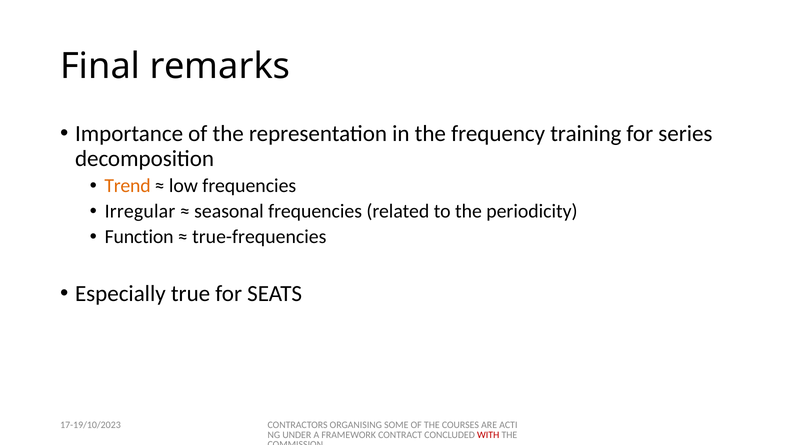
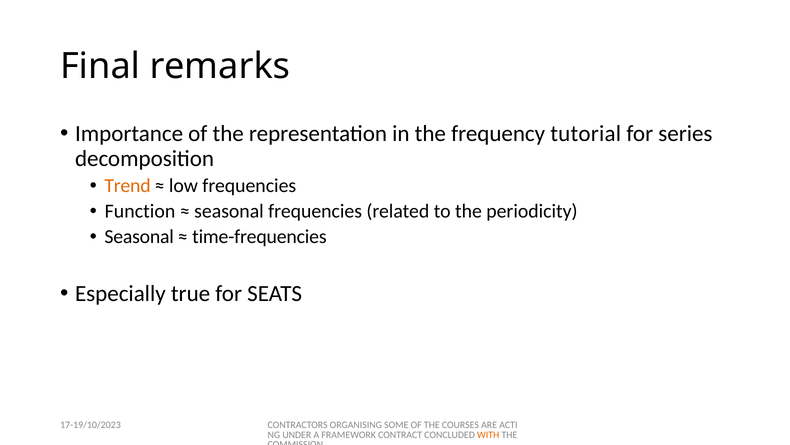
training: training -> tutorial
Irregular: Irregular -> Function
Function at (139, 237): Function -> Seasonal
true-frequencies: true-frequencies -> time-frequencies
WITH colour: red -> orange
